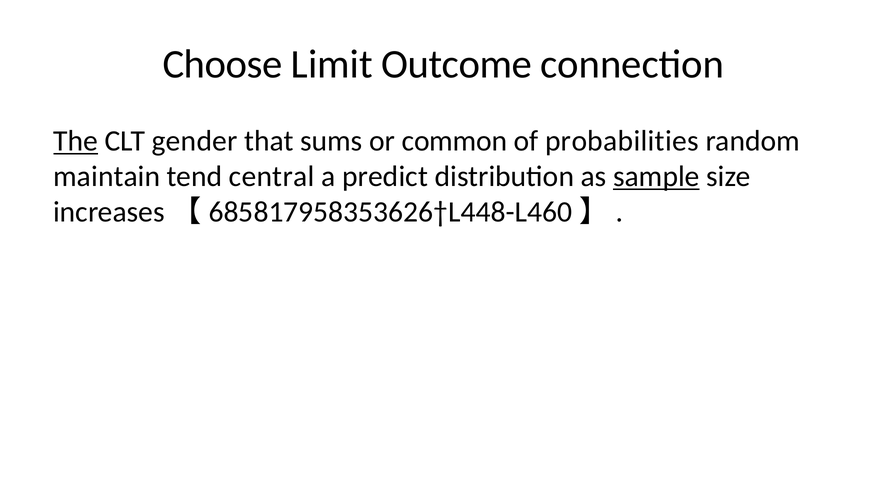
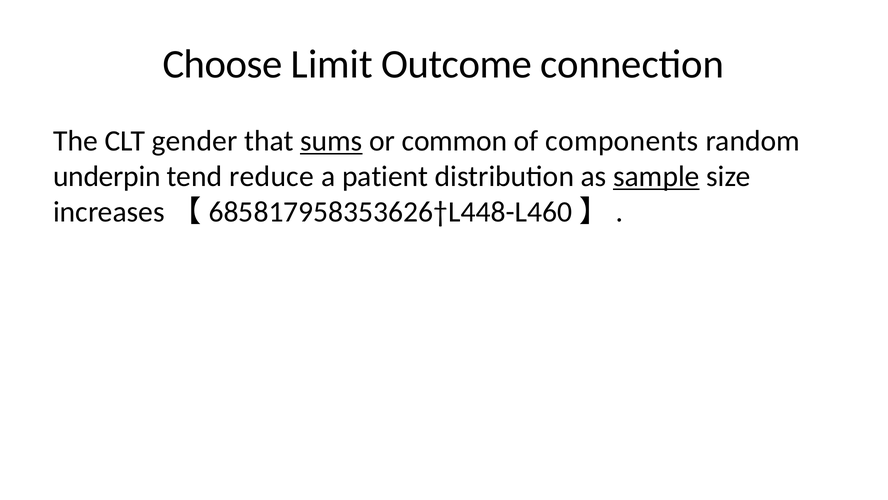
The underline: present -> none
sums underline: none -> present
probabilities: probabilities -> components
maintain: maintain -> underpin
central: central -> reduce
predict: predict -> patient
